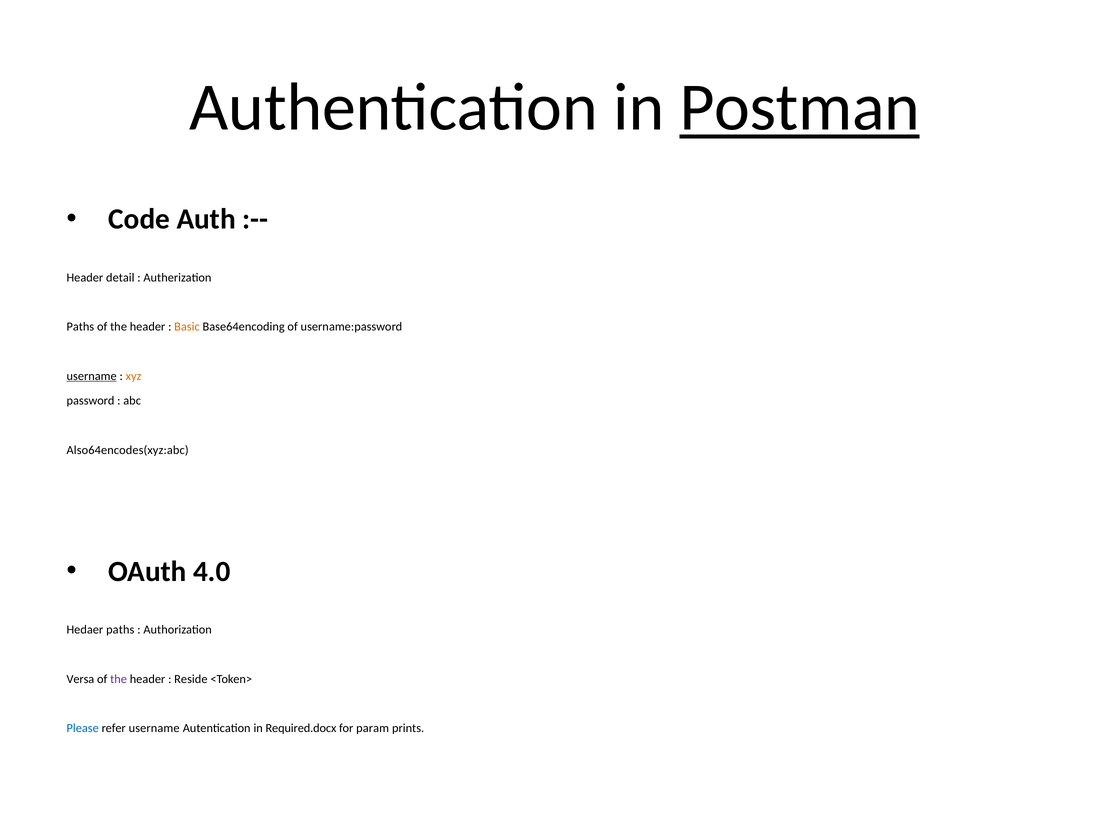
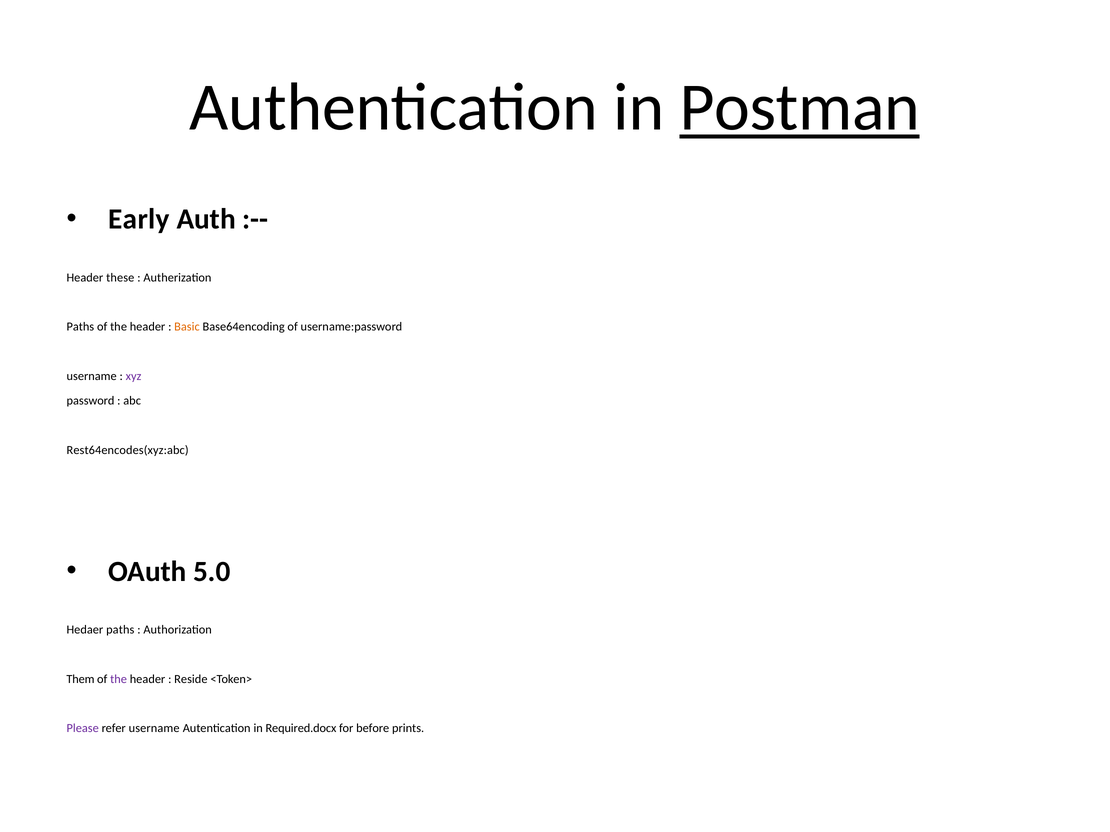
Code: Code -> Early
detail: detail -> these
username at (92, 376) underline: present -> none
xyz colour: orange -> purple
Also64encodes(xyz:abc: Also64encodes(xyz:abc -> Rest64encodes(xyz:abc
4.0: 4.0 -> 5.0
Versa: Versa -> Them
Please colour: blue -> purple
param: param -> before
